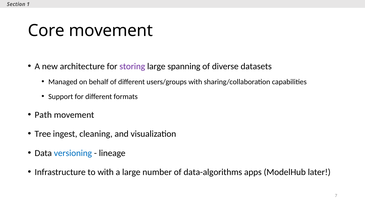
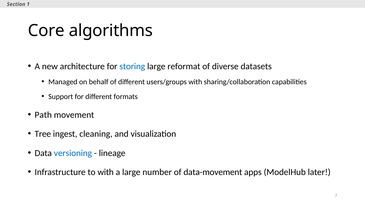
Core movement: movement -> algorithms
storing colour: purple -> blue
spanning: spanning -> reformat
data-algorithms: data-algorithms -> data-movement
